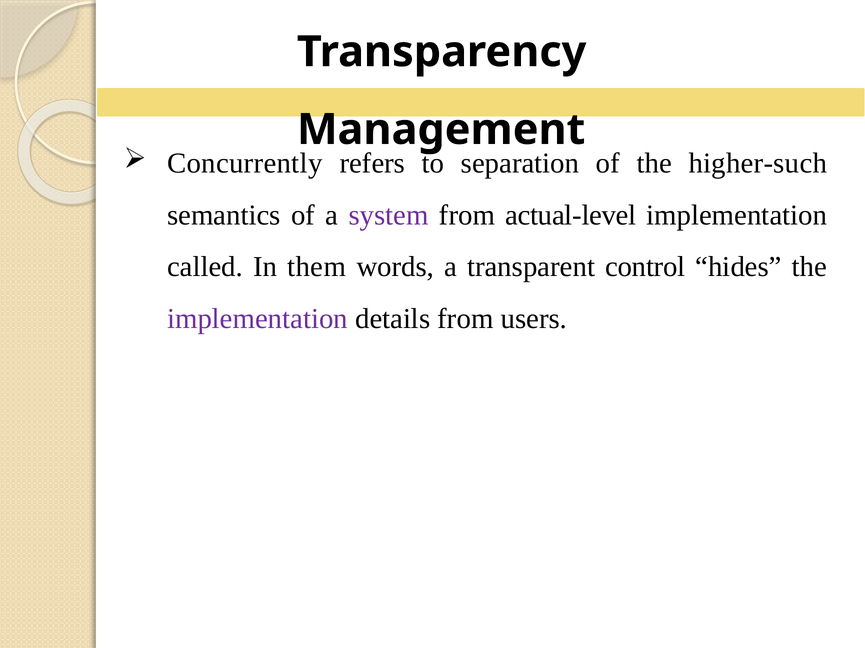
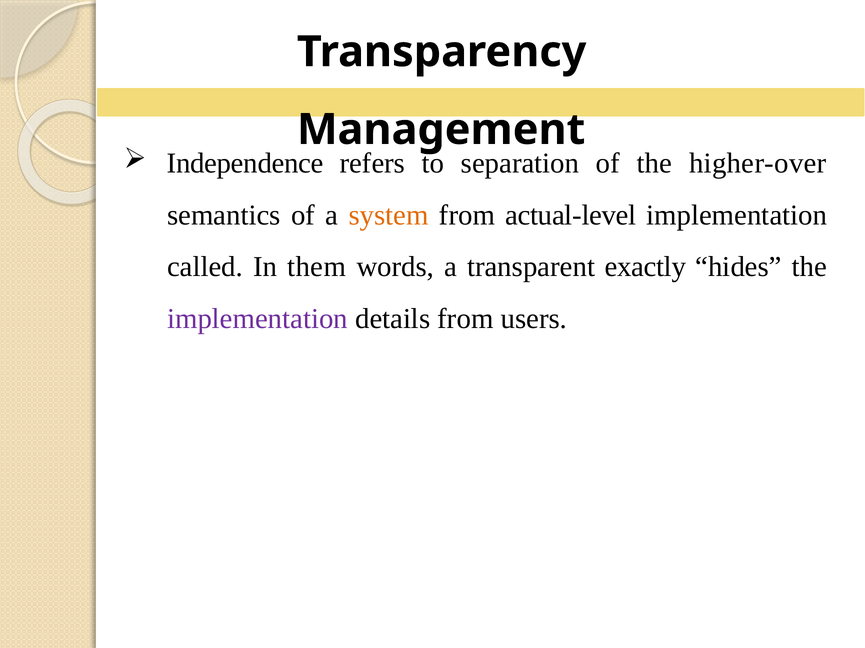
Concurrently: Concurrently -> Independence
higher-such: higher-such -> higher-over
system colour: purple -> orange
control: control -> exactly
